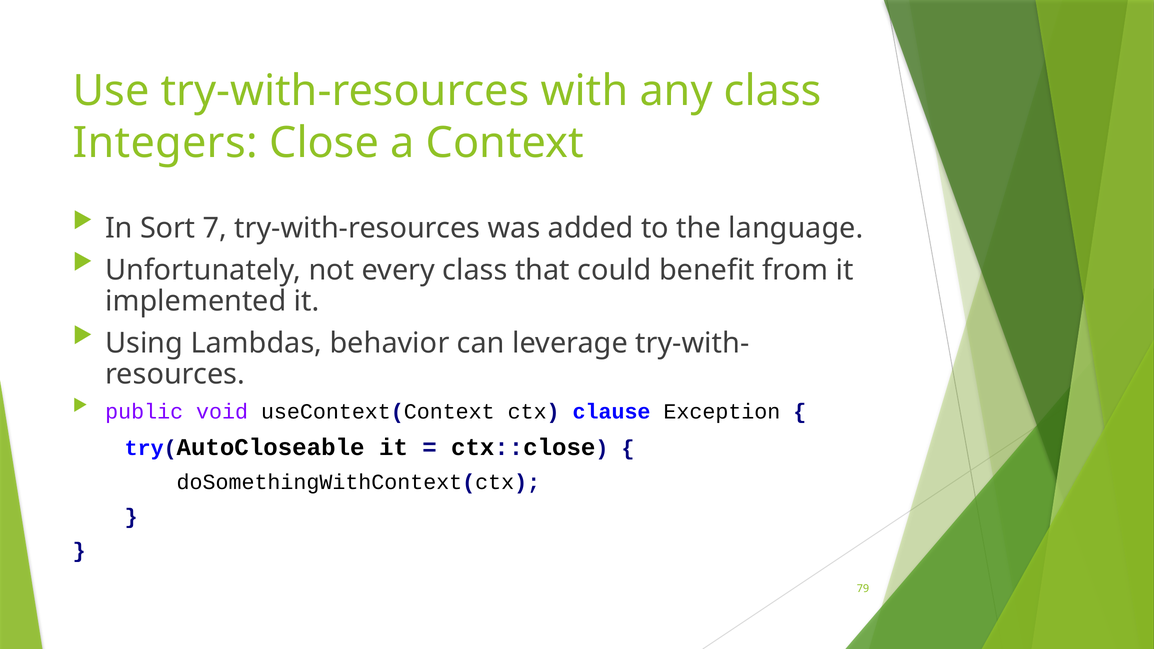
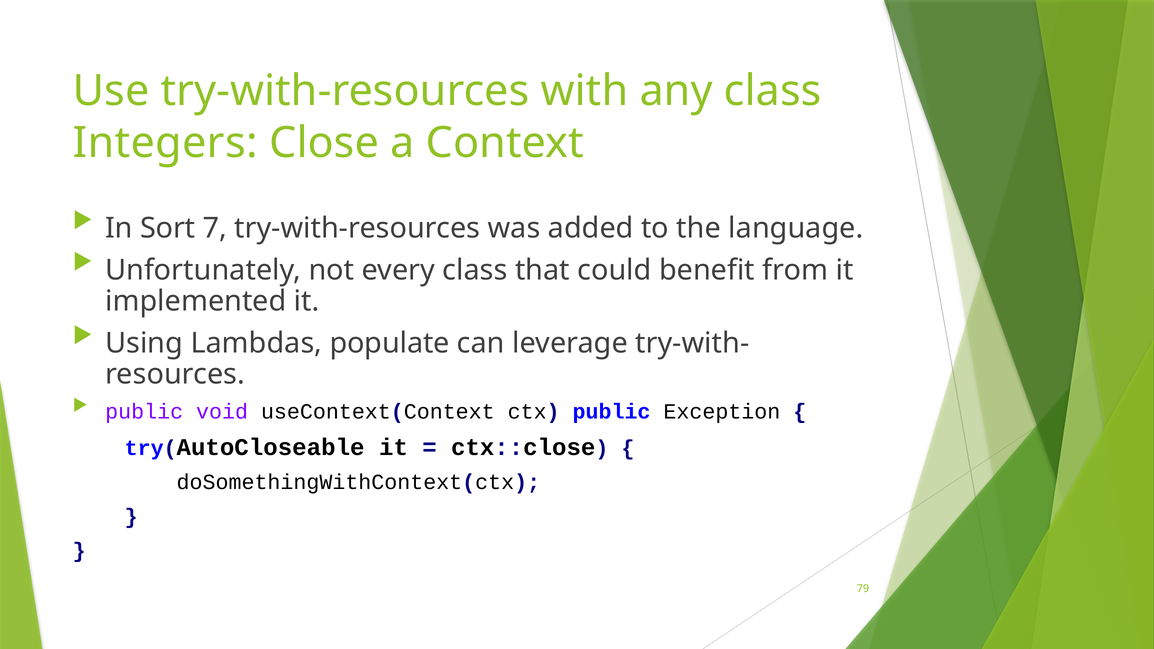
behavior: behavior -> populate
ctx clause: clause -> public
